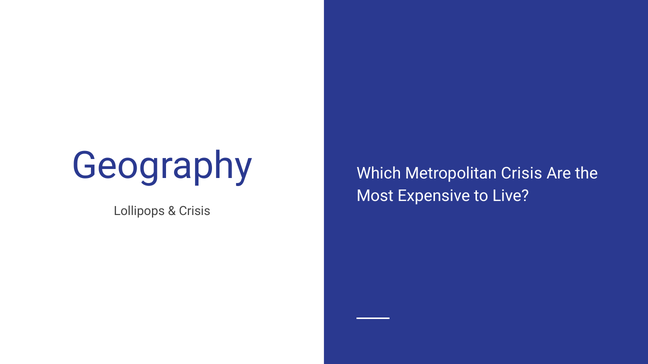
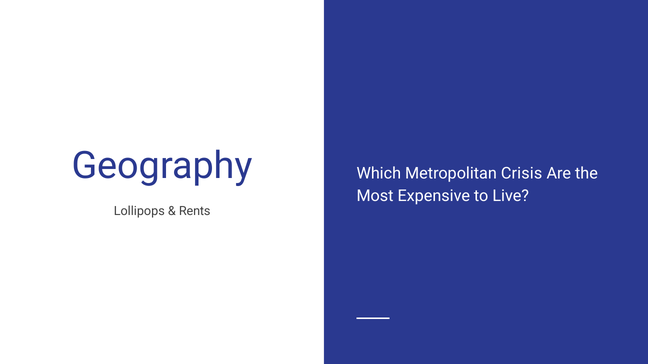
Crisis at (195, 211): Crisis -> Rents
